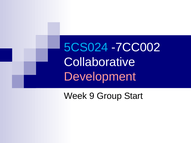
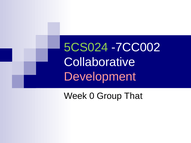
5CS024 colour: light blue -> light green
9: 9 -> 0
Start: Start -> That
